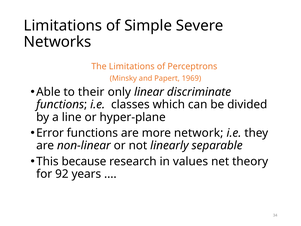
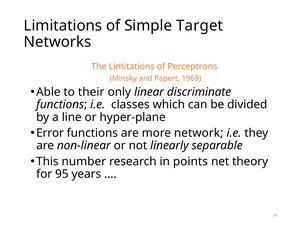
Severe: Severe -> Target
because: because -> number
values: values -> points
92: 92 -> 95
